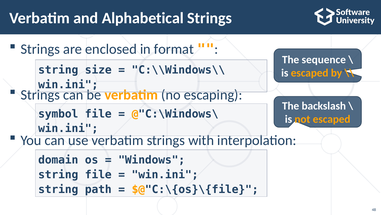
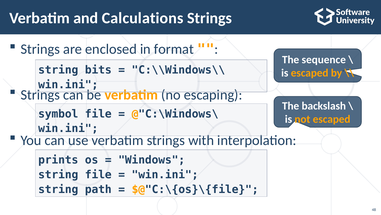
Alphabetical: Alphabetical -> Calculations
size: size -> bits
domain: domain -> prints
